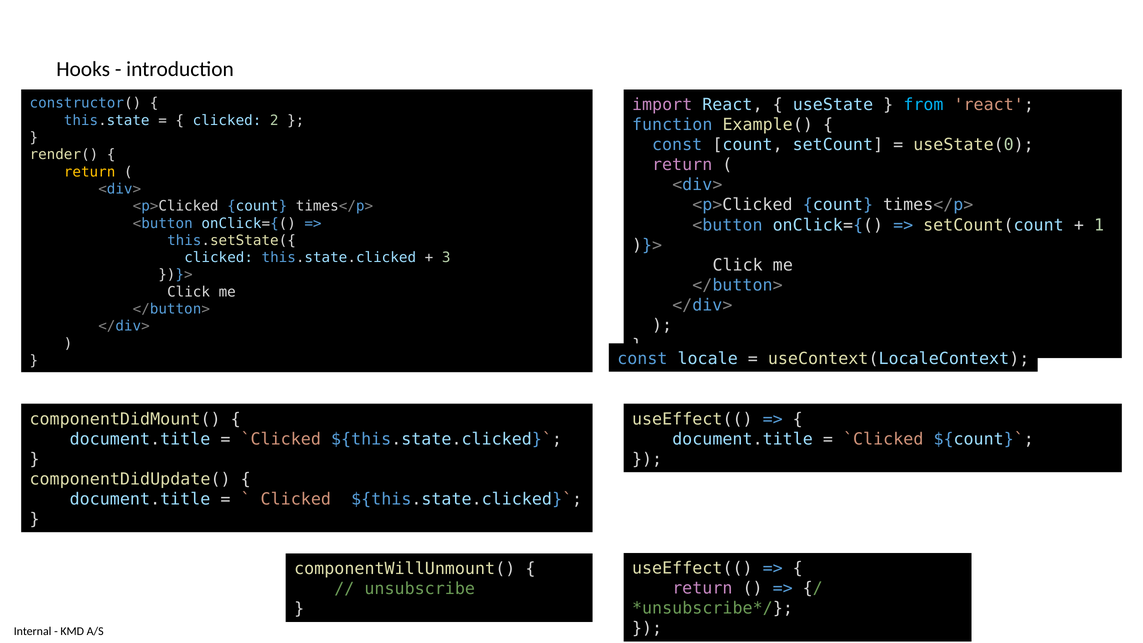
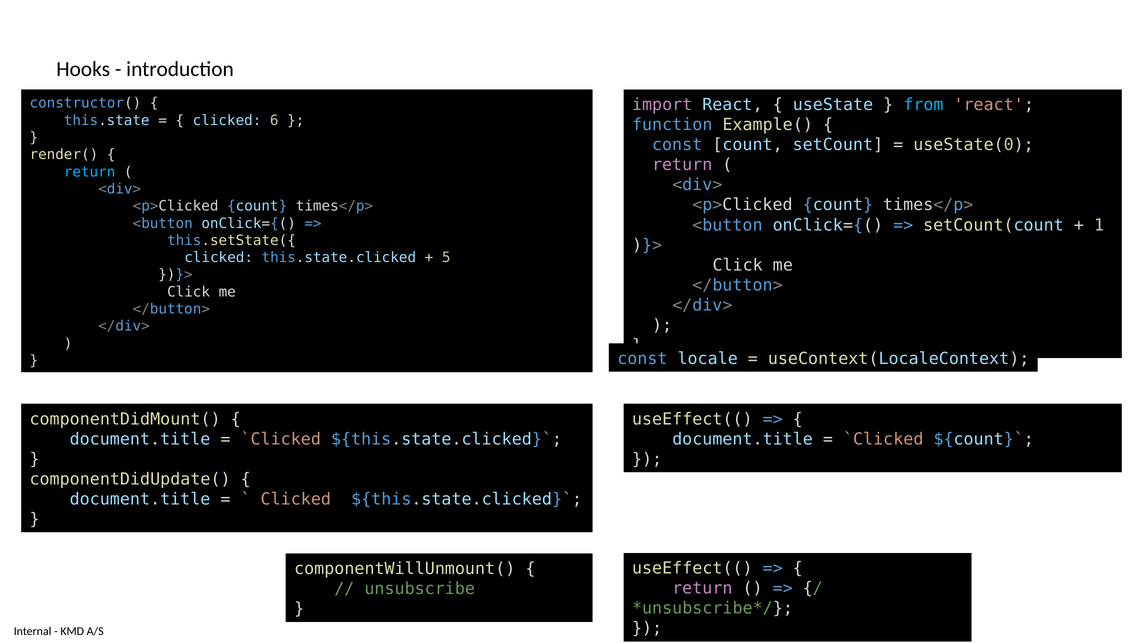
2: 2 -> 6
return at (90, 172) colour: yellow -> light blue
3: 3 -> 5
